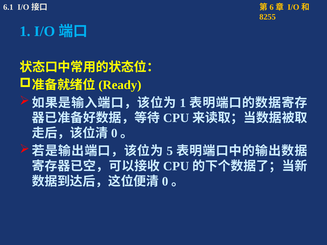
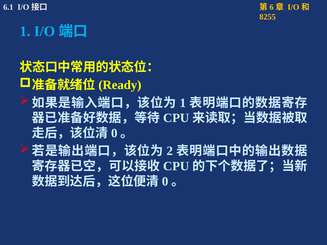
5: 5 -> 2
